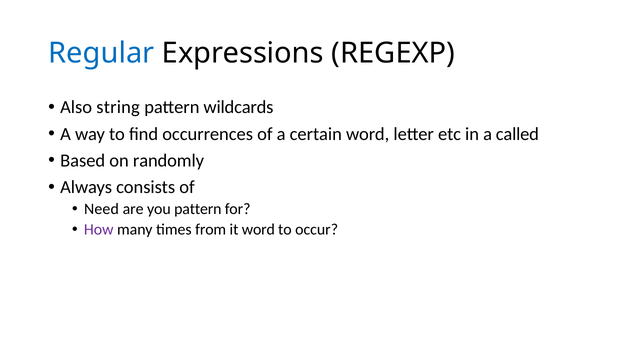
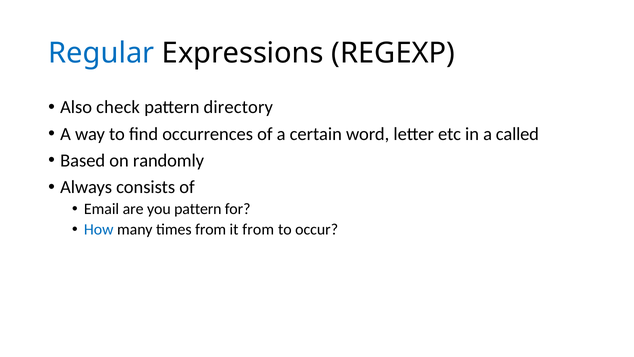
string: string -> check
wildcards: wildcards -> directory
Need: Need -> Email
How colour: purple -> blue
it word: word -> from
